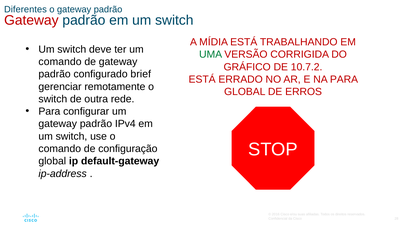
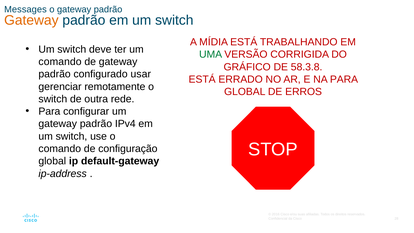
Diferentes: Diferentes -> Messages
Gateway at (31, 20) colour: red -> orange
10.7.2: 10.7.2 -> 58.3.8
brief: brief -> usar
